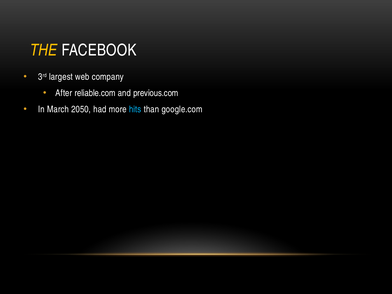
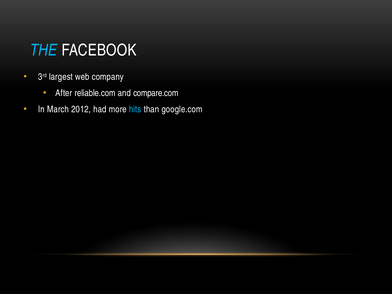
THE colour: yellow -> light blue
previous.com: previous.com -> compare.com
2050: 2050 -> 2012
